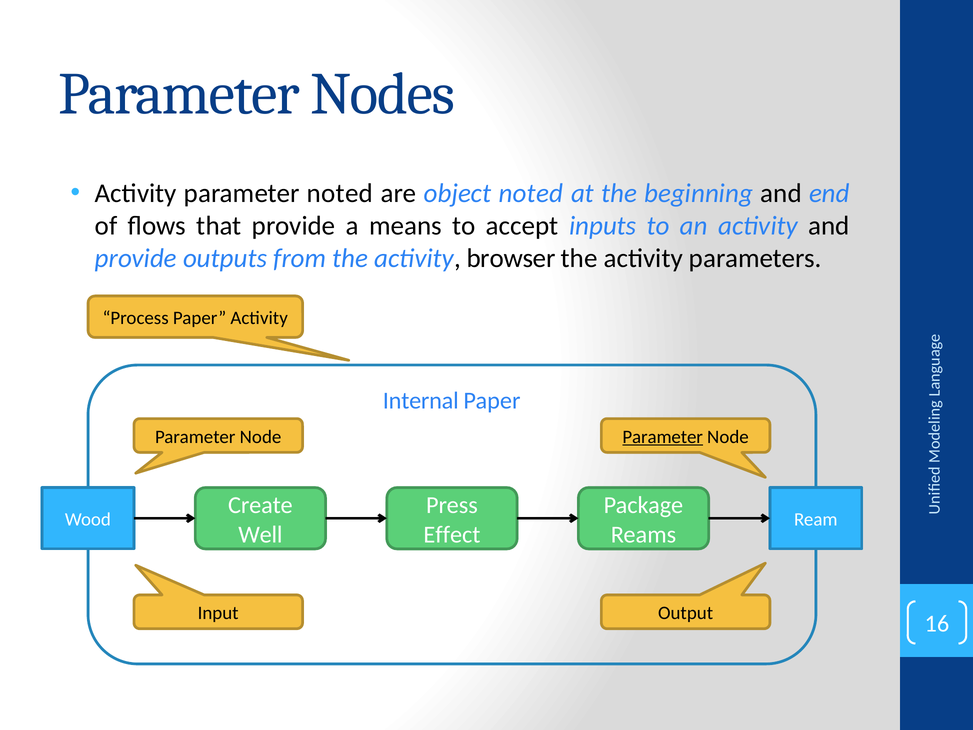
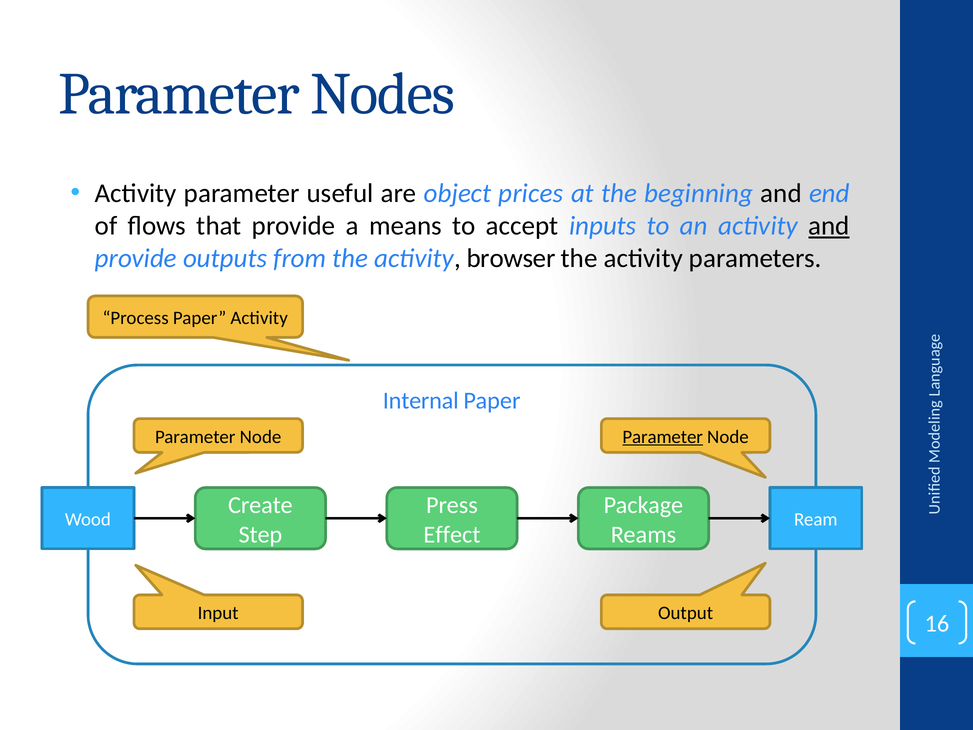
parameter noted: noted -> useful
object noted: noted -> prices
and at (829, 226) underline: none -> present
Well: Well -> Step
